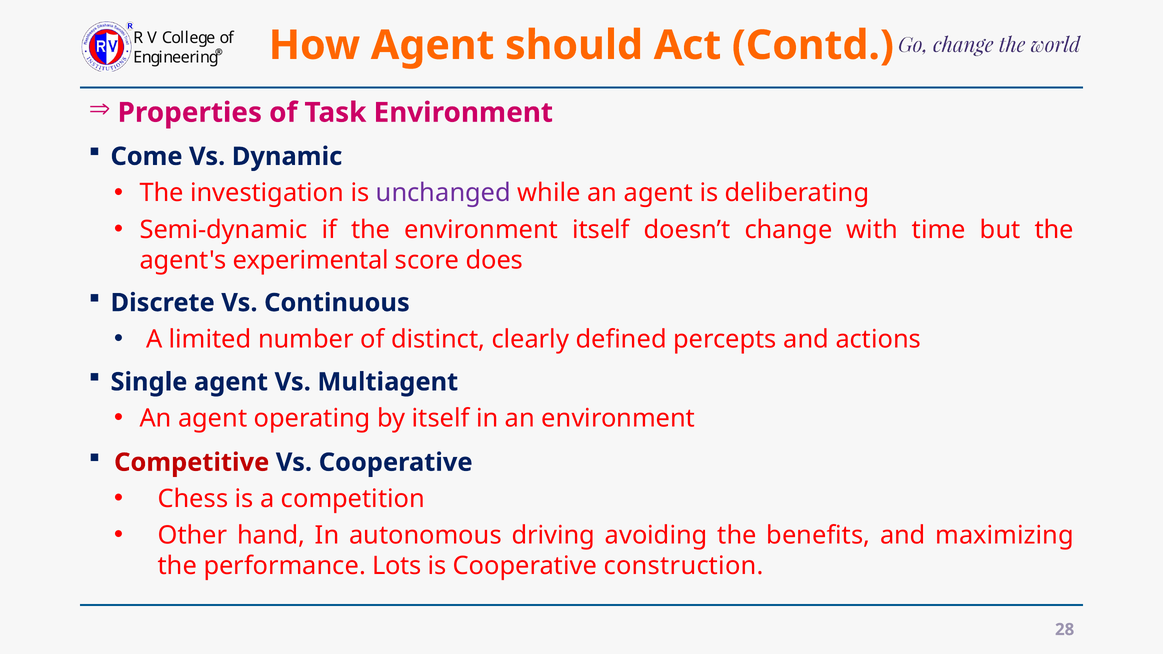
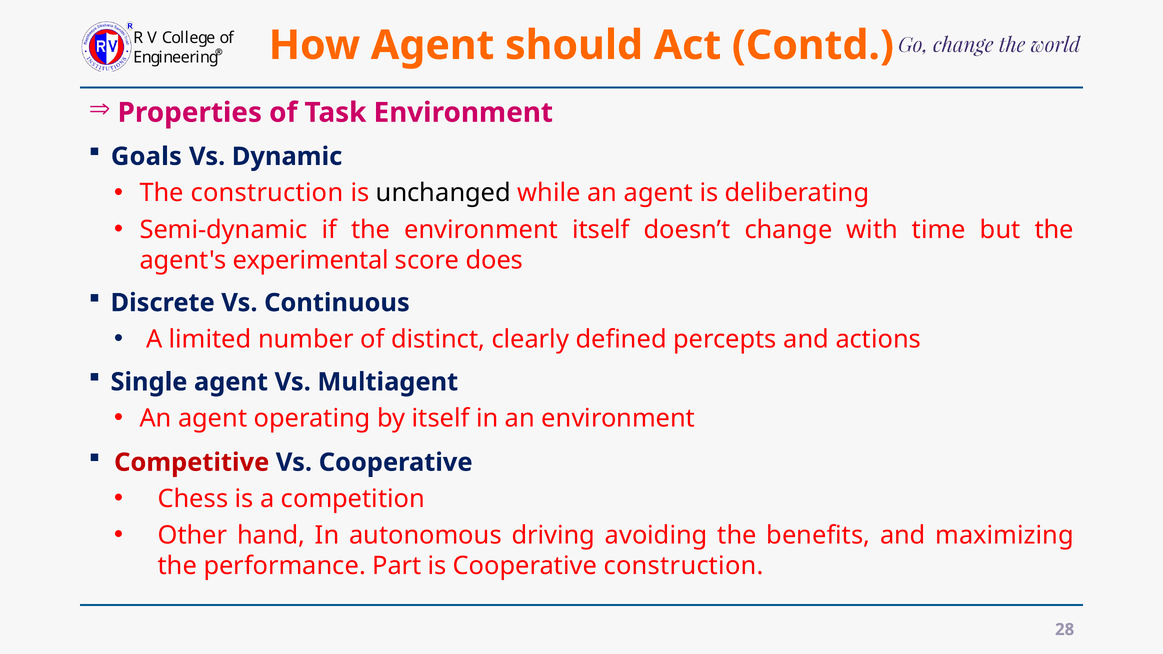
Come: Come -> Goals
The investigation: investigation -> construction
unchanged colour: purple -> black
Lots: Lots -> Part
